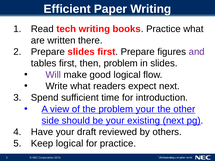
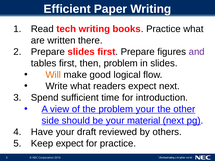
Will colour: purple -> orange
existing: existing -> material
Keep logical: logical -> expect
